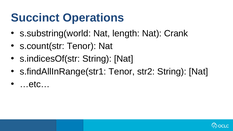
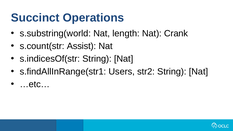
s.count(str Tenor: Tenor -> Assist
s.findAllInRange(str1 Tenor: Tenor -> Users
